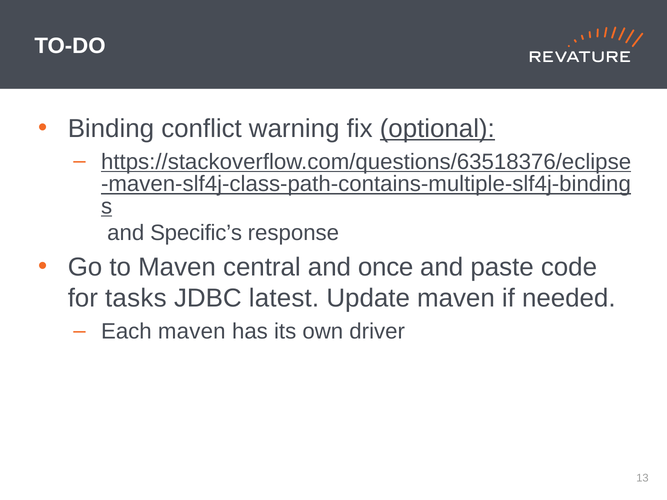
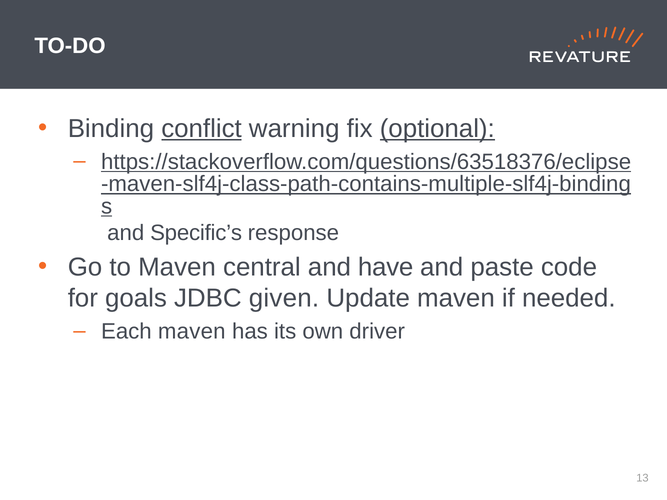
conflict underline: none -> present
once: once -> have
tasks: tasks -> goals
latest: latest -> given
